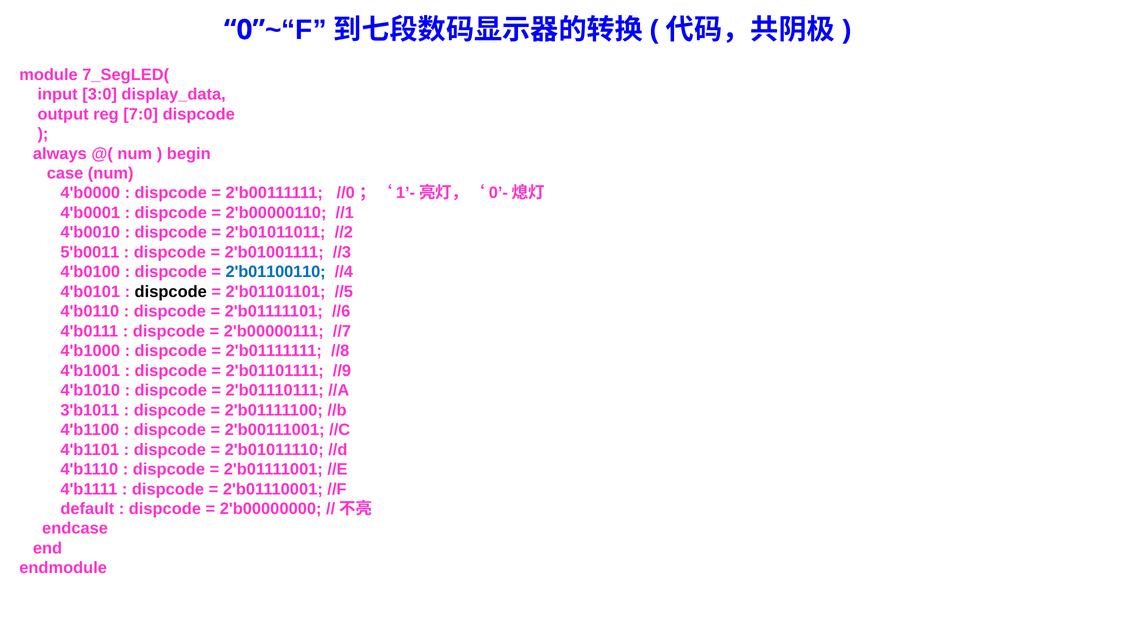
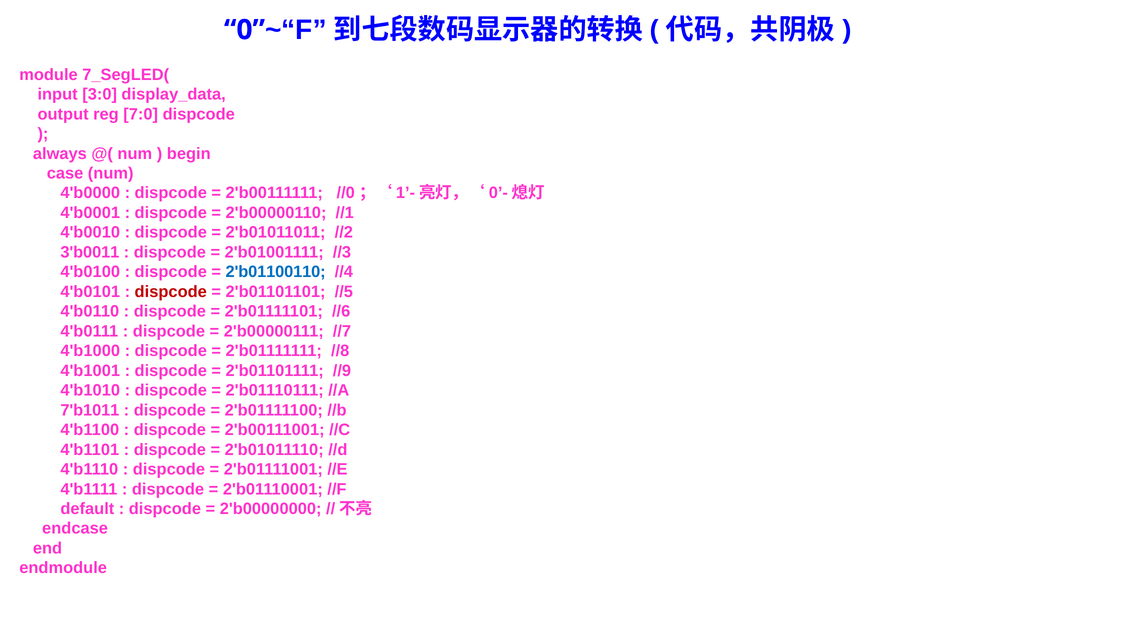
5'b0011: 5'b0011 -> 3'b0011
dispcode at (171, 291) colour: black -> red
3'b1011: 3'b1011 -> 7'b1011
